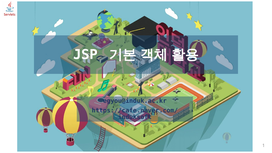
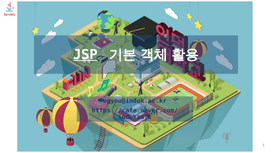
JSP underline: none -> present
